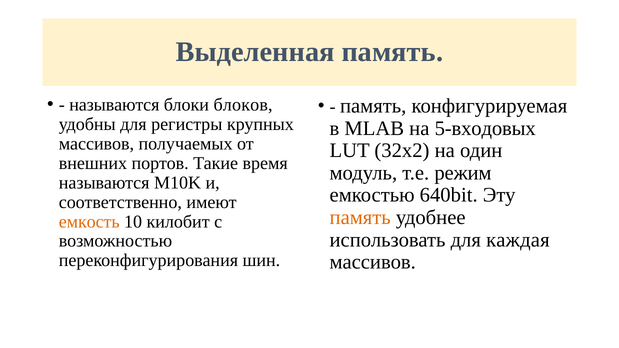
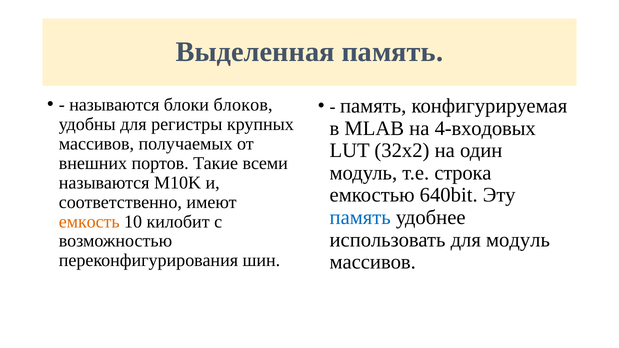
5-входовых: 5-входовых -> 4-входовых
время: время -> всеми
режим: режим -> строка
память at (360, 218) colour: orange -> blue
для каждая: каждая -> модуль
